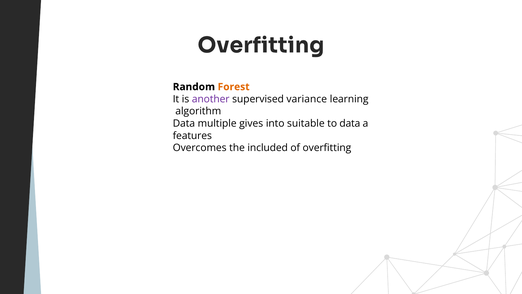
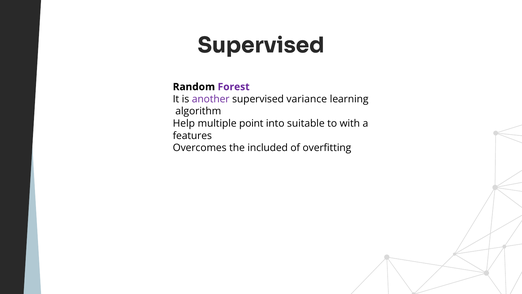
Overfitting at (261, 45): Overfitting -> Supervised
Forest colour: orange -> purple
Data at (184, 123): Data -> Help
gives: gives -> point
to data: data -> with
